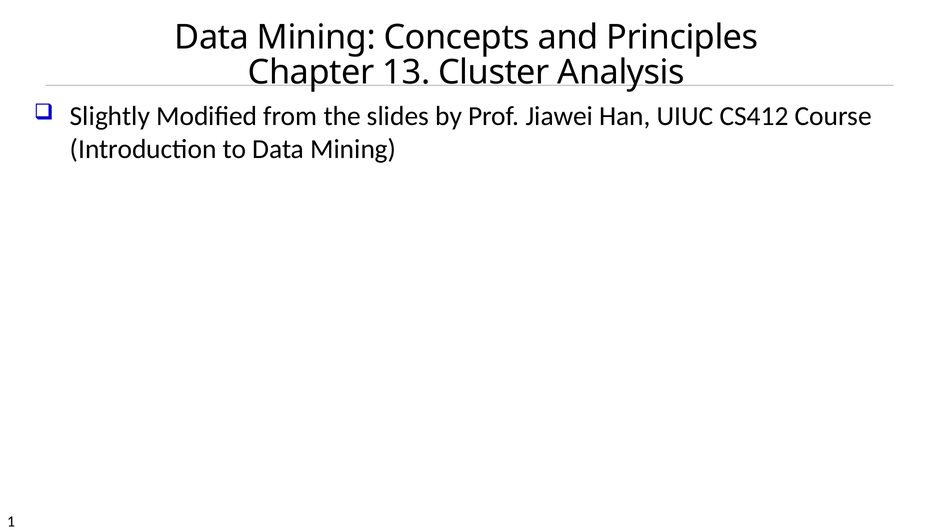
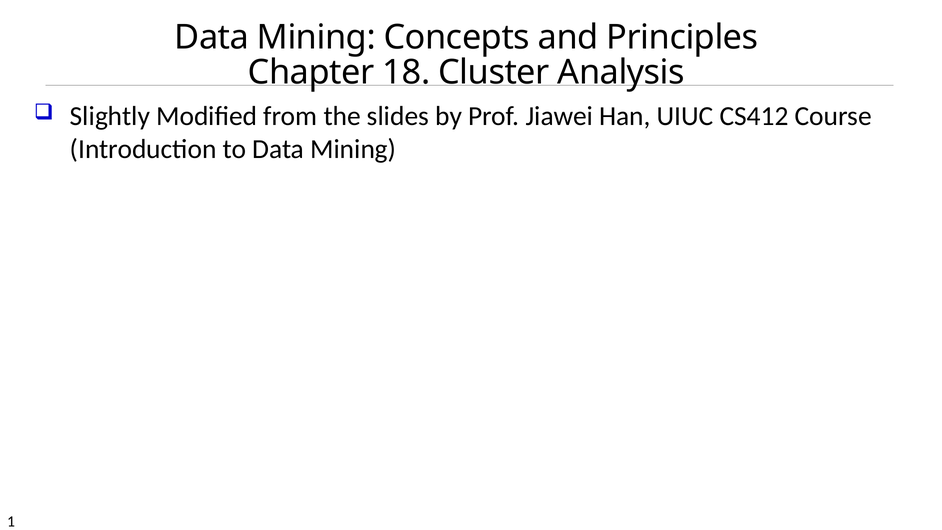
13: 13 -> 18
